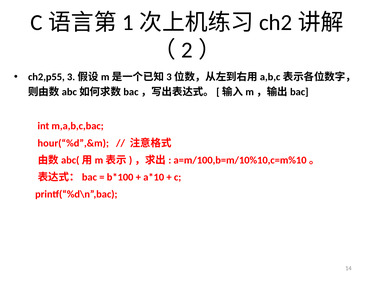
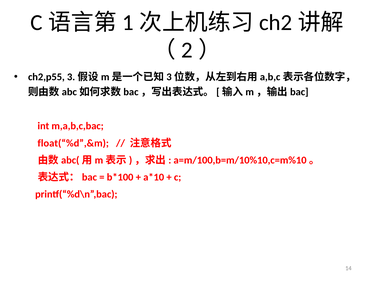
hour(“%d”,&m: hour(“%d”,&m -> float(“%d”,&m
